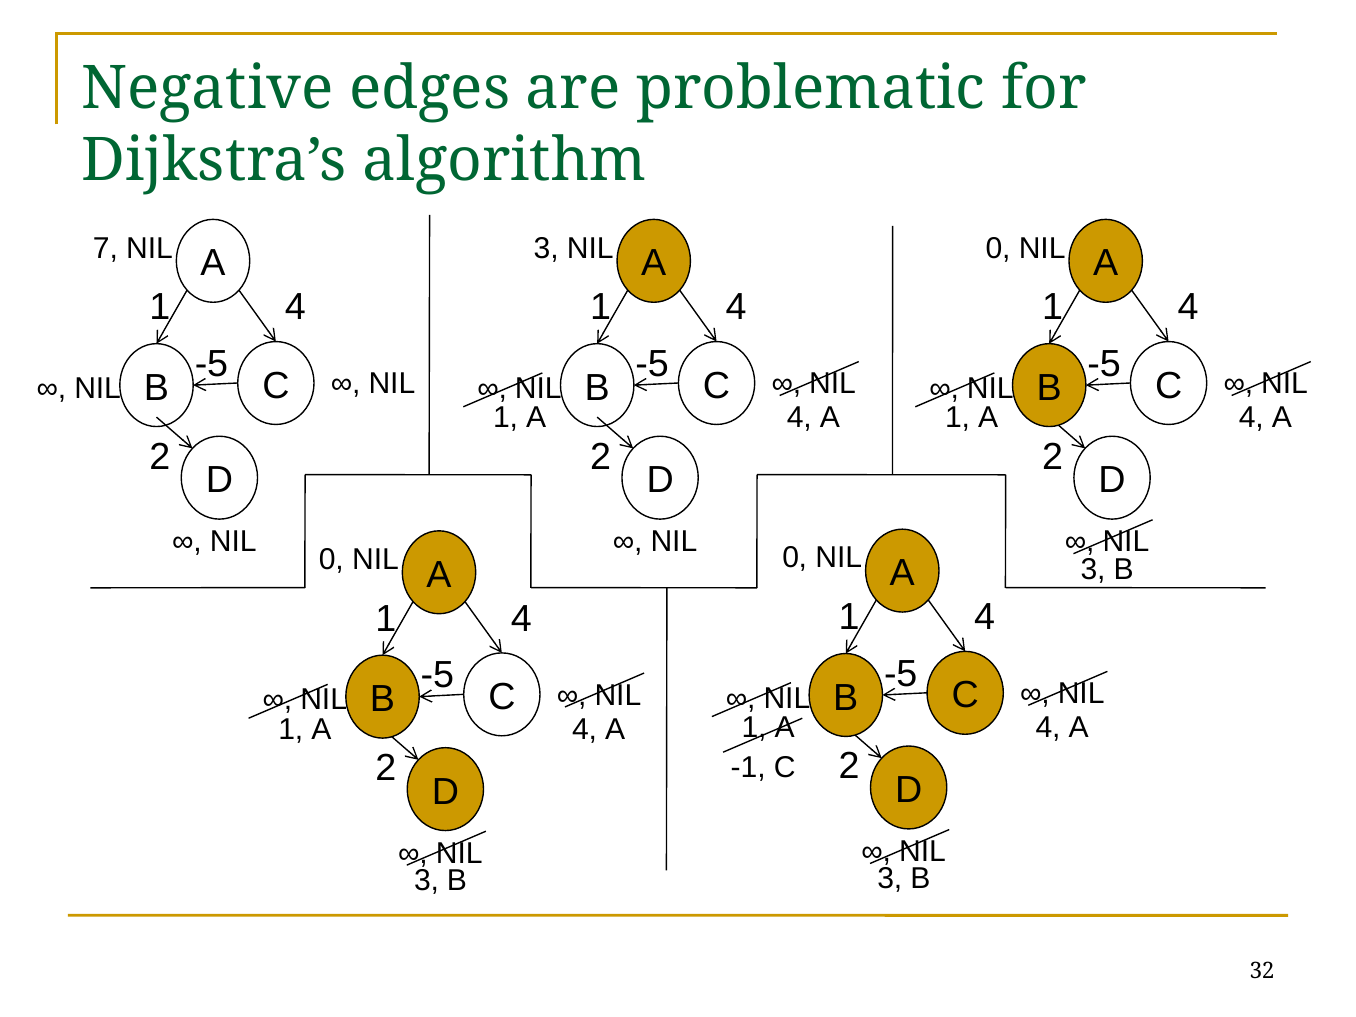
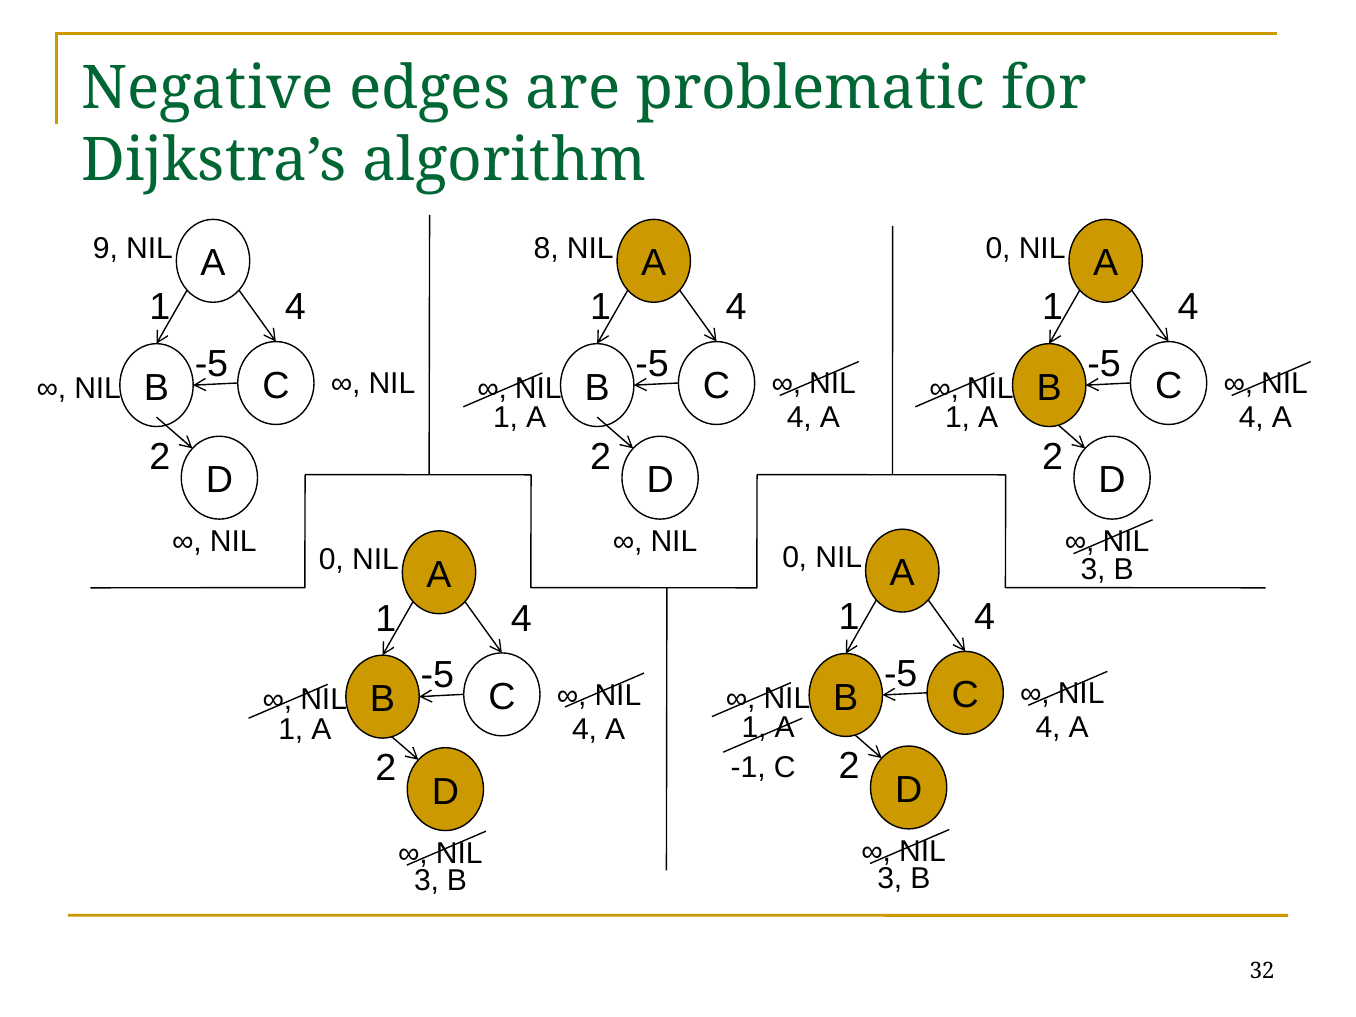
7: 7 -> 9
3 at (546, 248): 3 -> 8
